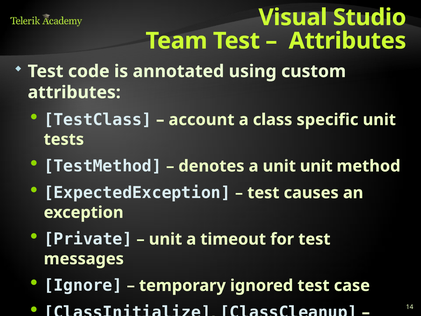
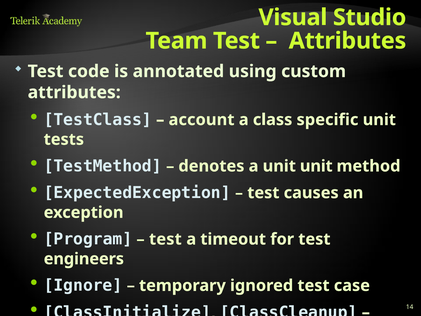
Private: Private -> Program
unit at (165, 239): unit -> test
messages: messages -> engineers
